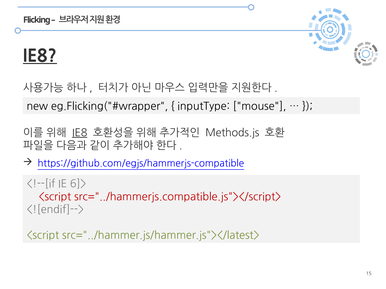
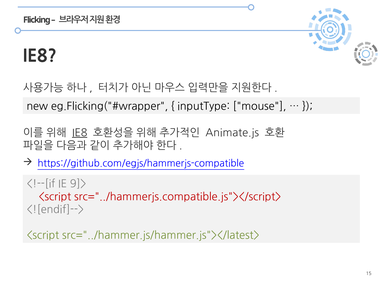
IE8 at (40, 56) underline: present -> none
Methods.js: Methods.js -> Animate.js
6]>: 6]> -> 9]>
